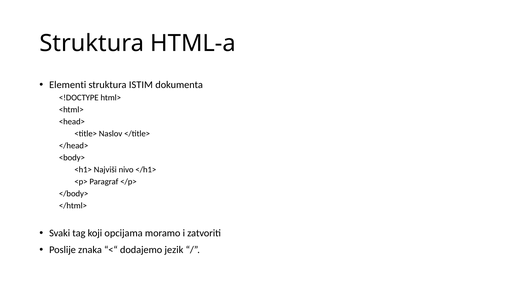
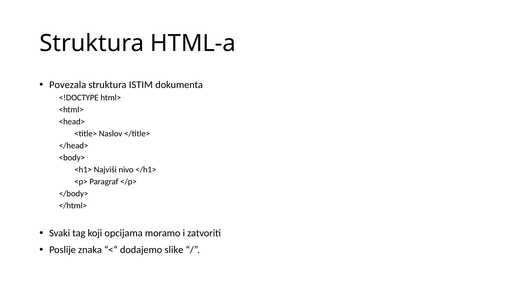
Elementi: Elementi -> Povezala
jezik: jezik -> slike
